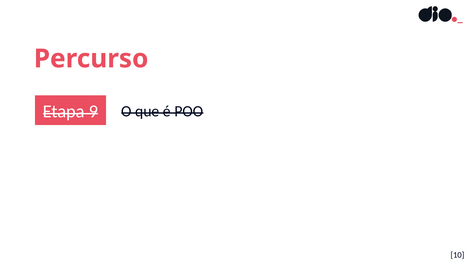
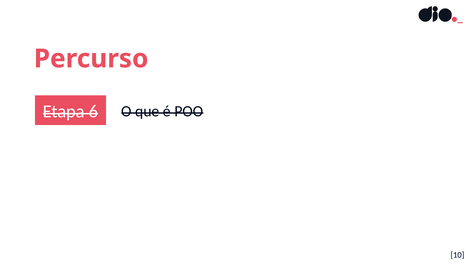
9: 9 -> 6
